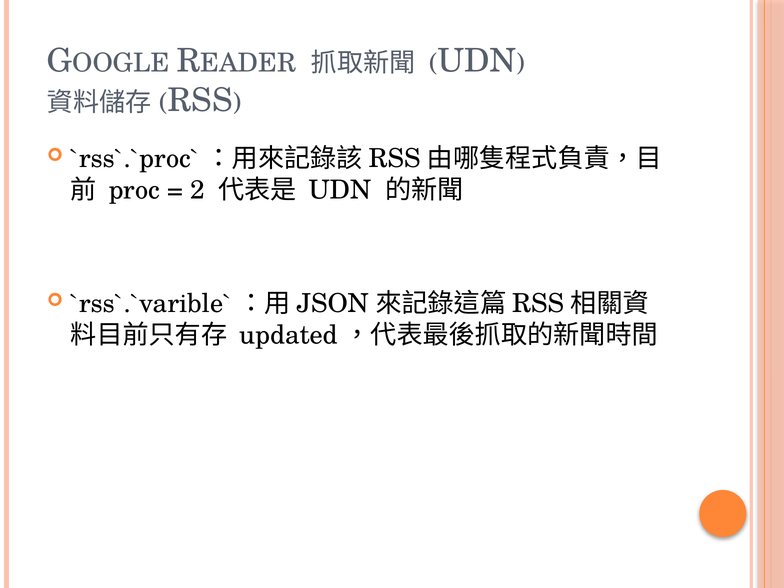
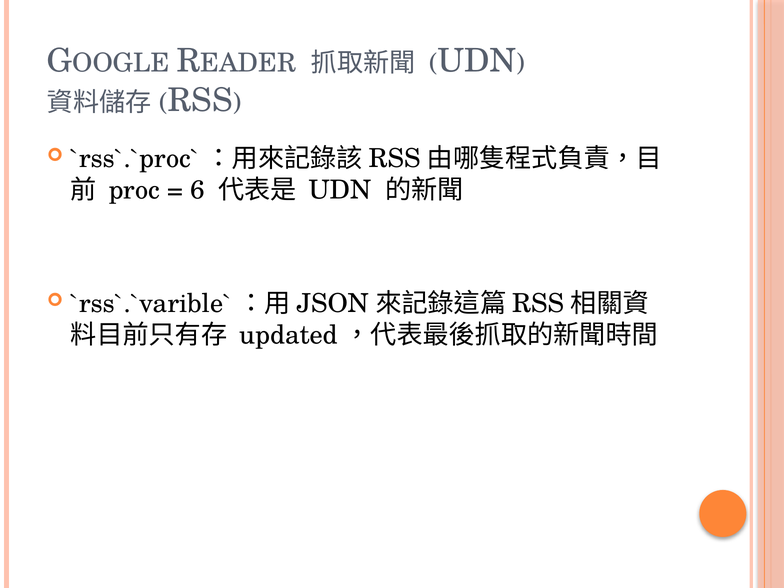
2: 2 -> 6
